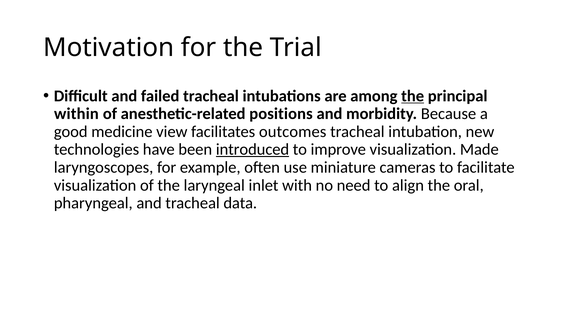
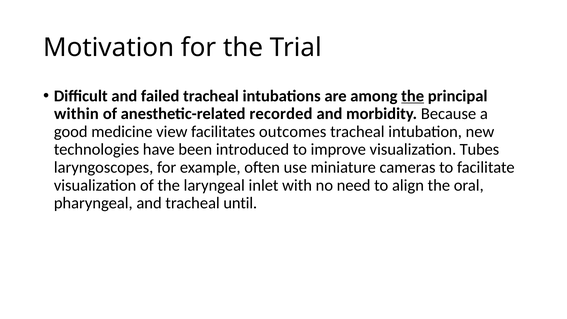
positions: positions -> recorded
introduced underline: present -> none
Made: Made -> Tubes
data: data -> until
